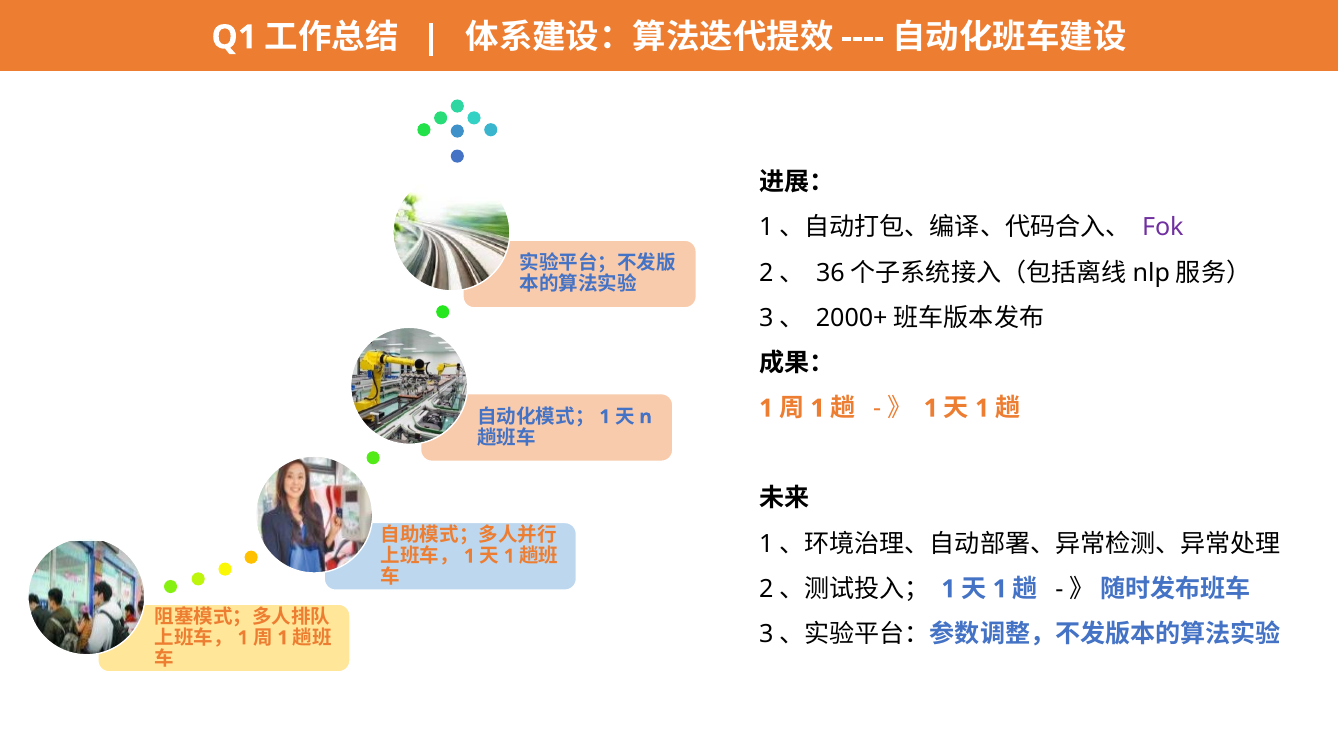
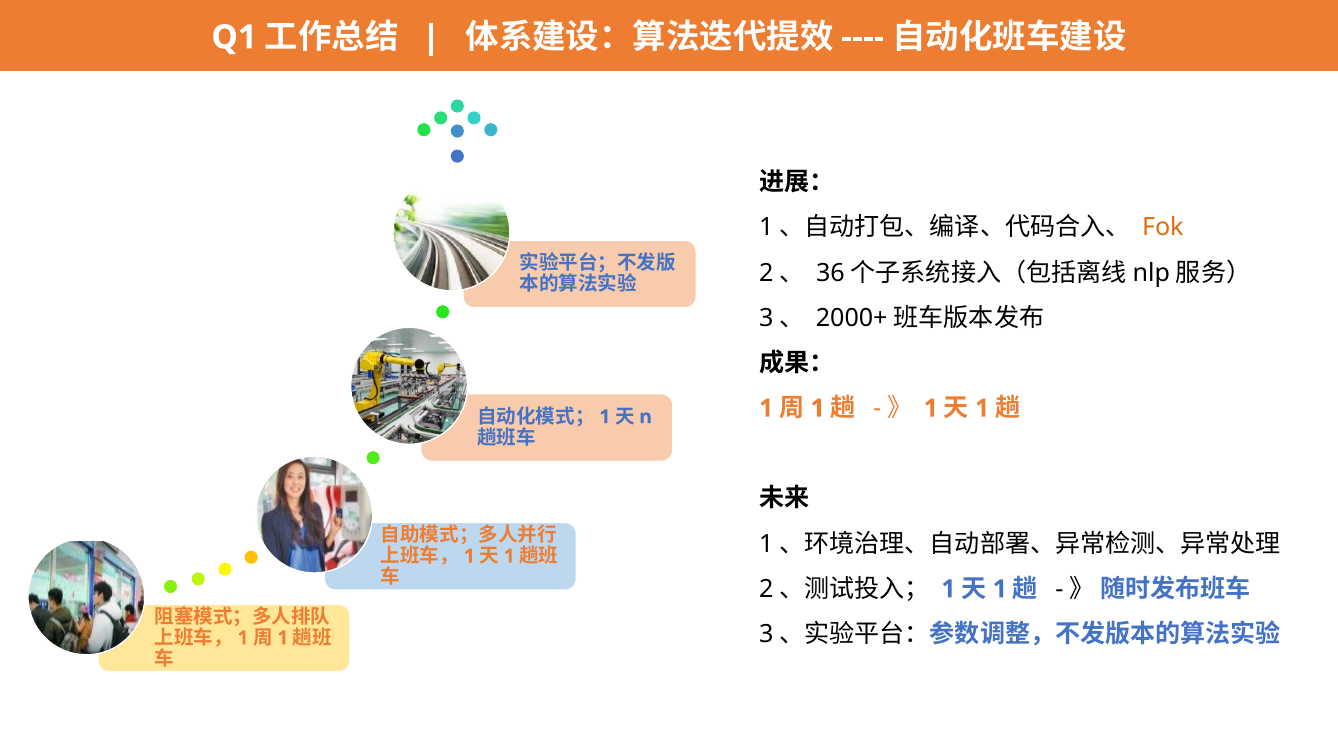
Fok colour: purple -> orange
